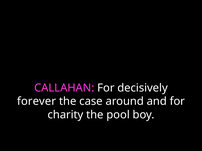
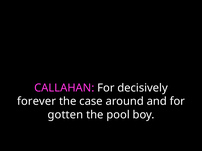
charity: charity -> gotten
